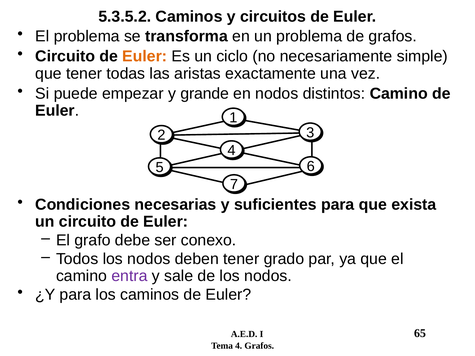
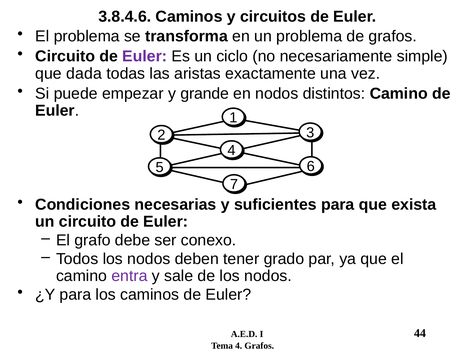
5.3.5.2: 5.3.5.2 -> 3.8.4.6
Euler at (145, 56) colour: orange -> purple
que tener: tener -> dada
65: 65 -> 44
